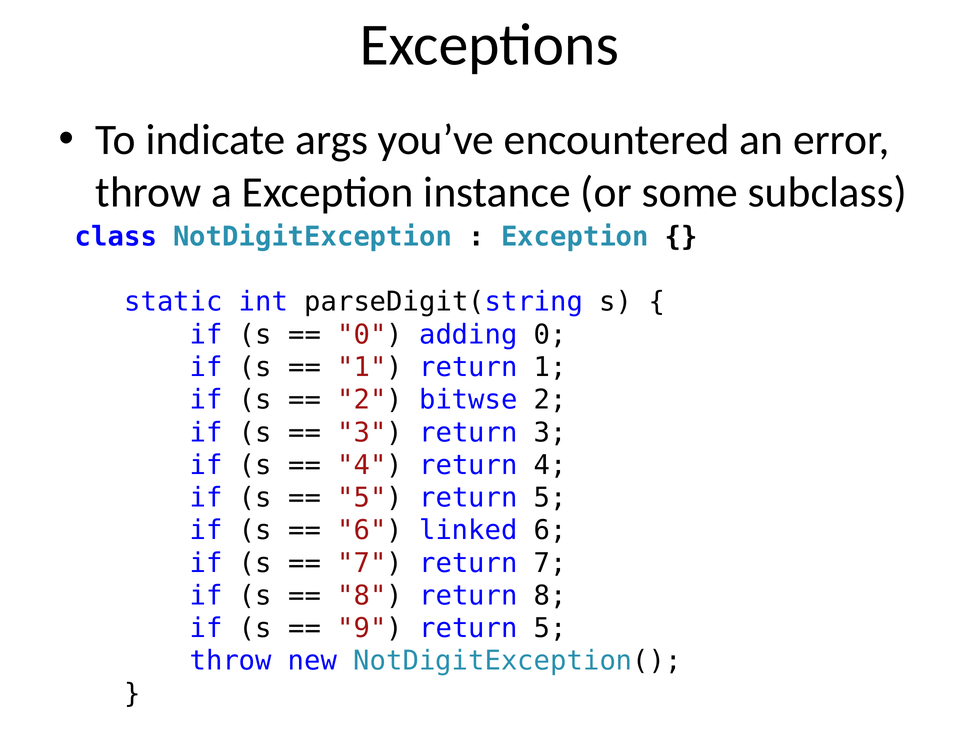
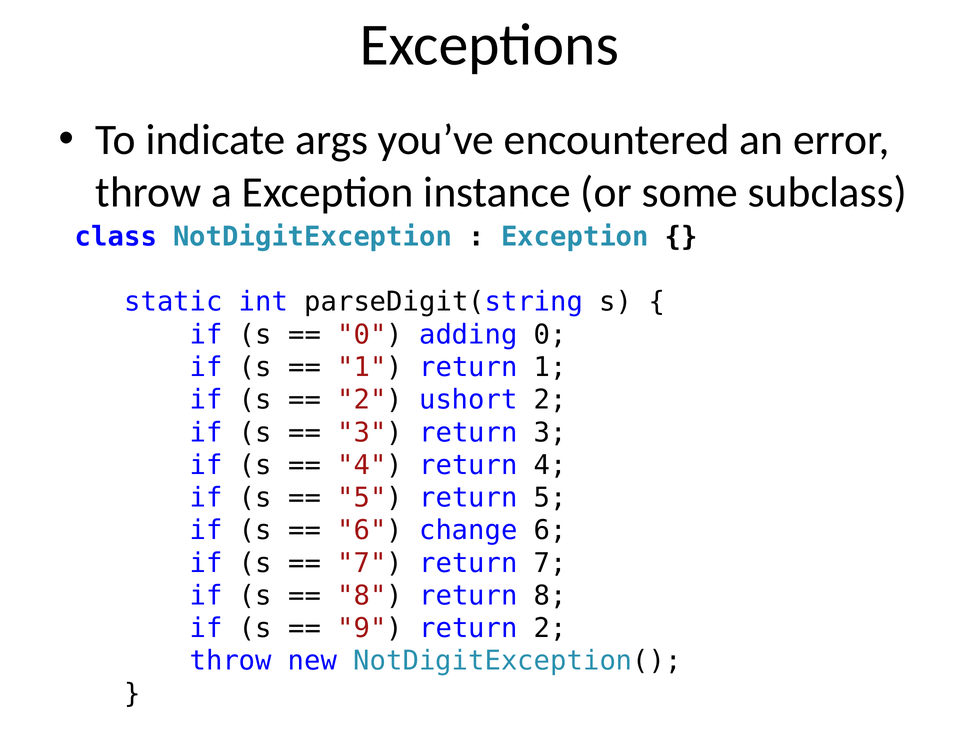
bitwse: bitwse -> ushort
linked: linked -> change
9 return 5: 5 -> 2
